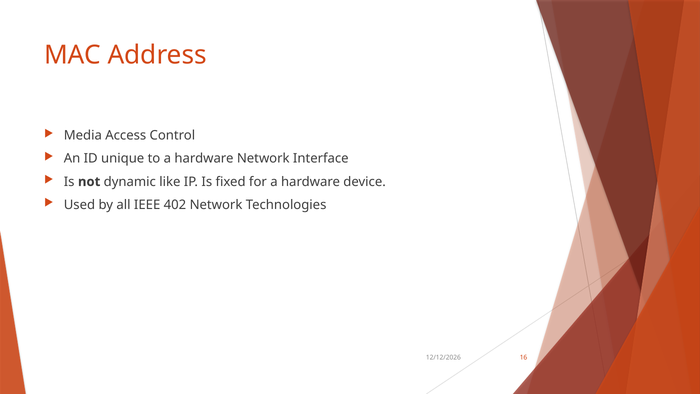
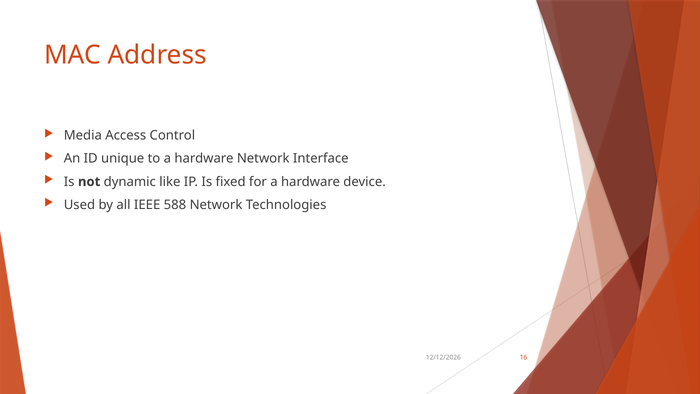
402: 402 -> 588
